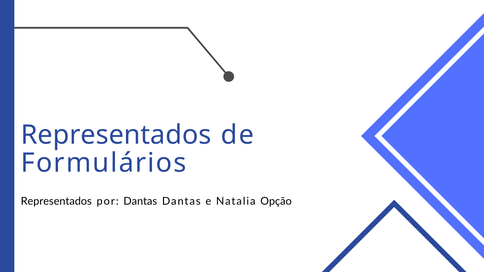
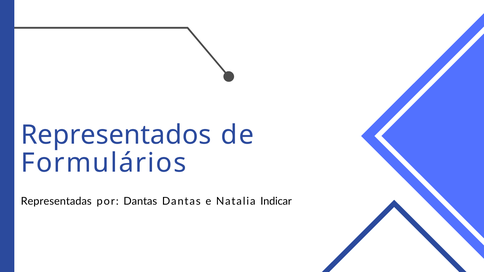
Representados at (56, 201): Representados -> Representadas
Opção: Opção -> Indicar
